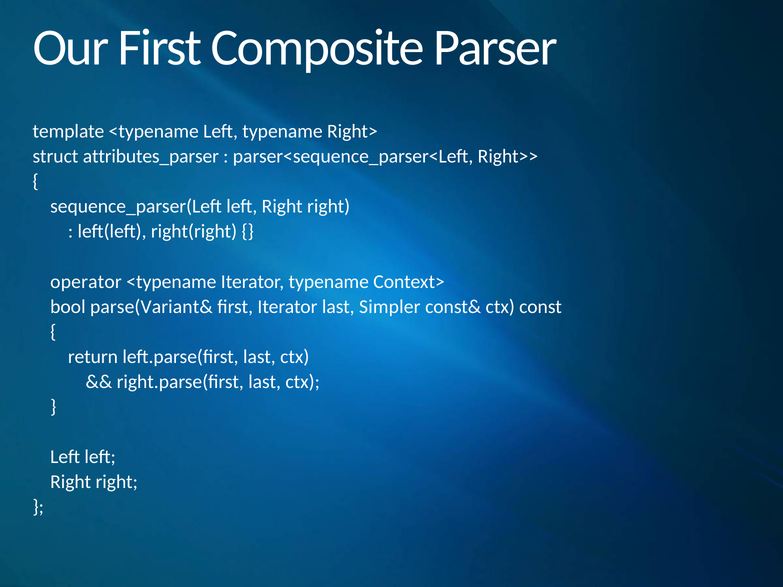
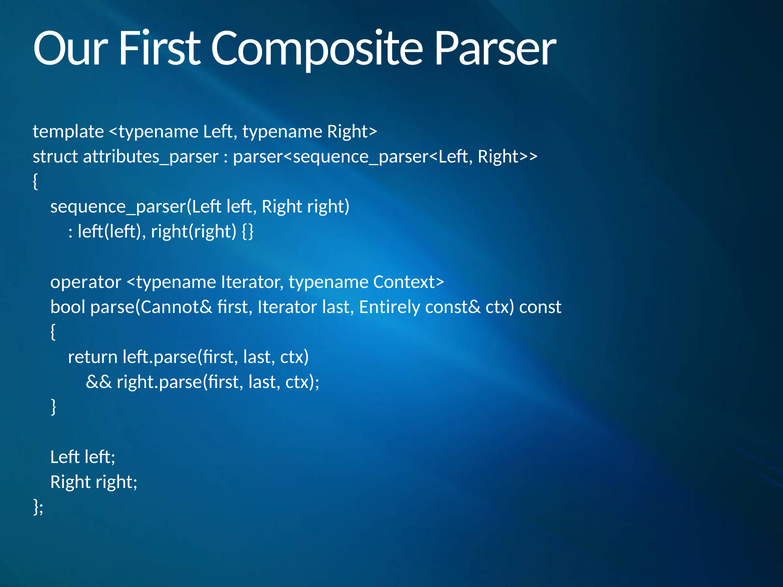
parse(Variant&: parse(Variant& -> parse(Cannot&
Simpler: Simpler -> Entirely
